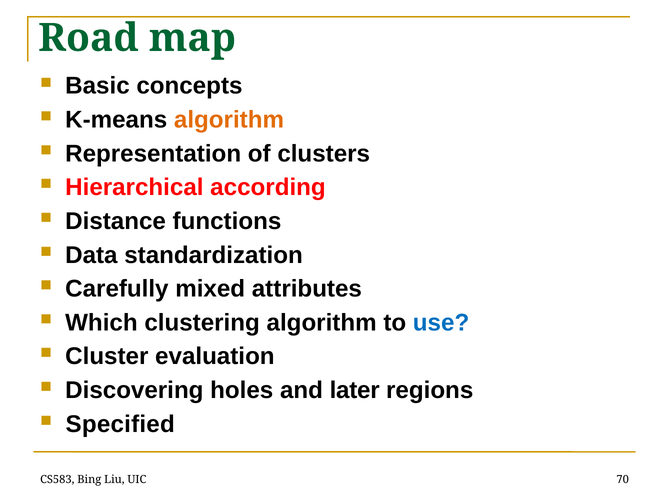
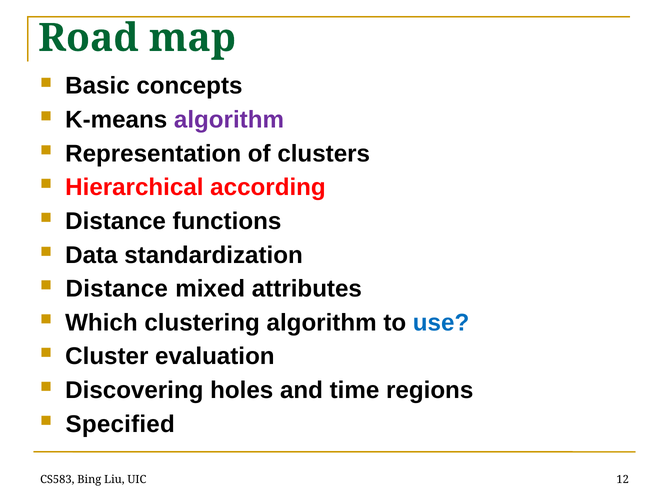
algorithm at (229, 120) colour: orange -> purple
Carefully at (117, 289): Carefully -> Distance
later: later -> time
70: 70 -> 12
